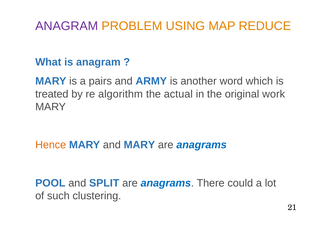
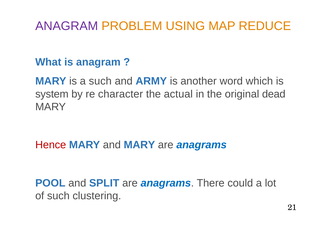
a pairs: pairs -> such
treated: treated -> system
algorithm: algorithm -> character
work: work -> dead
Hence colour: orange -> red
